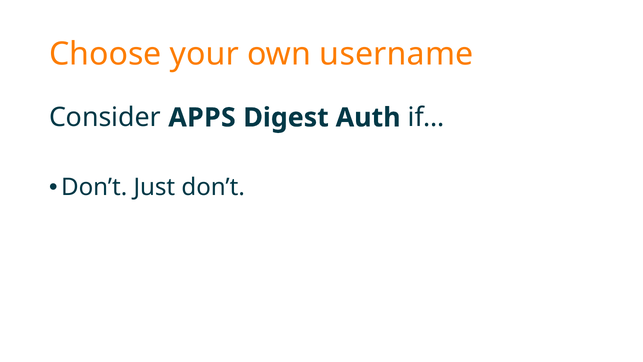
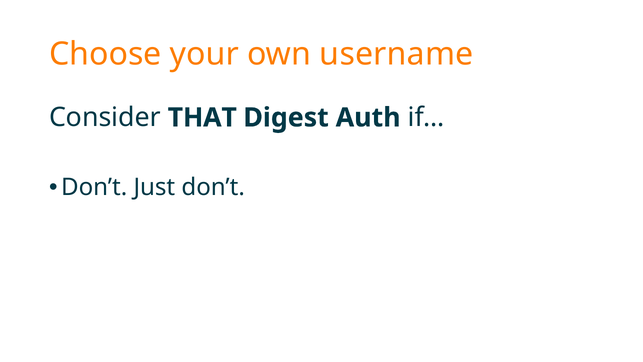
APPS: APPS -> THAT
